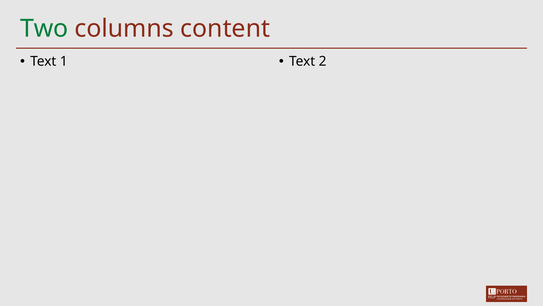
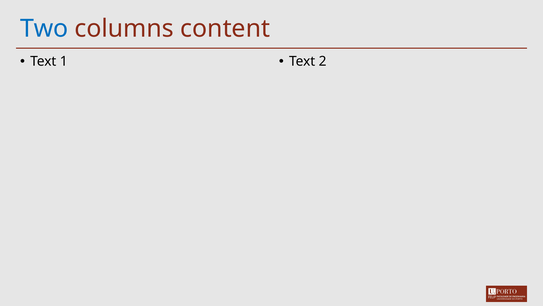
Two colour: green -> blue
